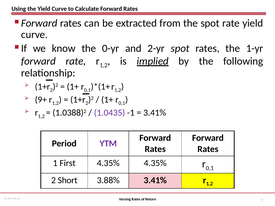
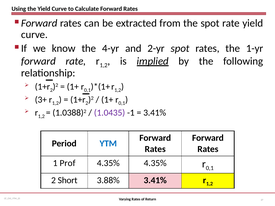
0-yr: 0-yr -> 4-yr
9+: 9+ -> 3+
YTM colour: purple -> blue
First: First -> Prof
